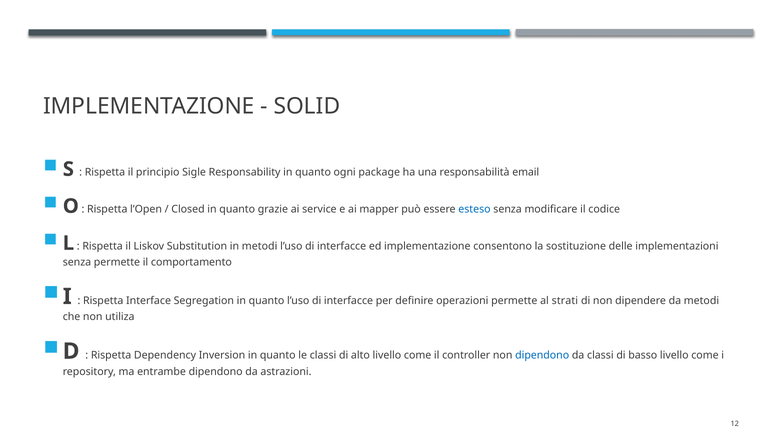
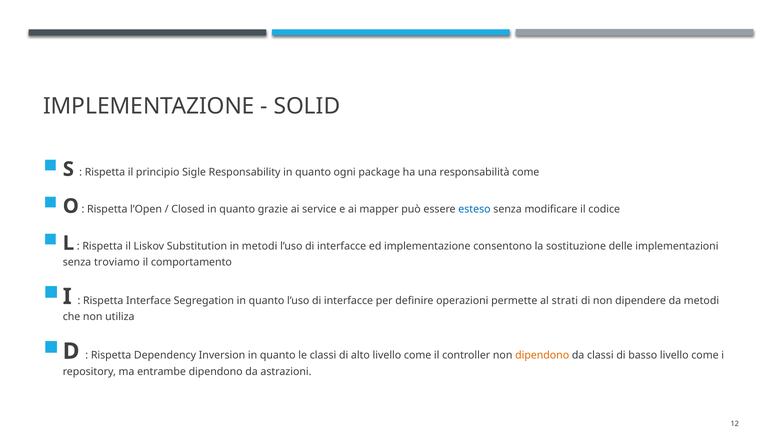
responsabilità email: email -> come
senza permette: permette -> troviamo
dipendono at (542, 355) colour: blue -> orange
